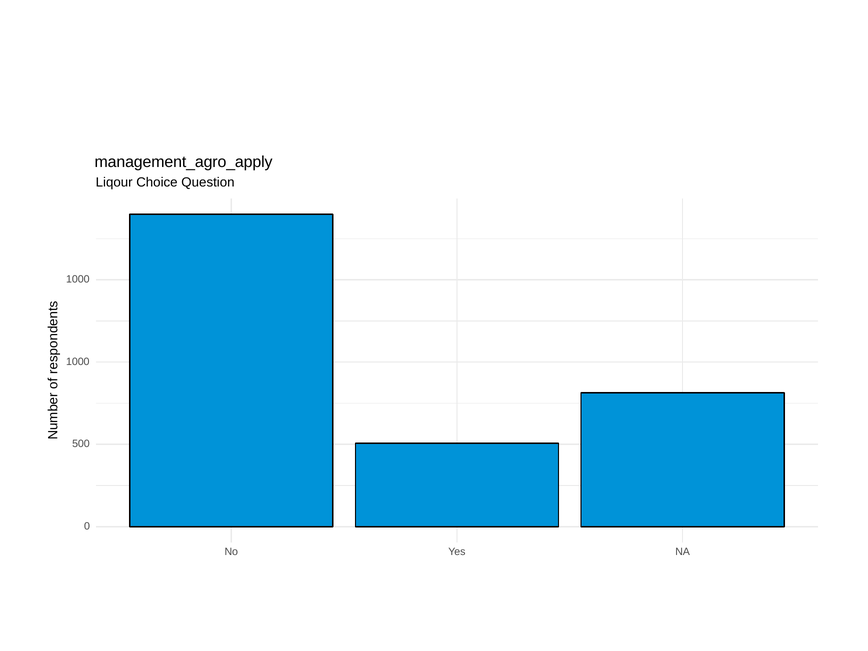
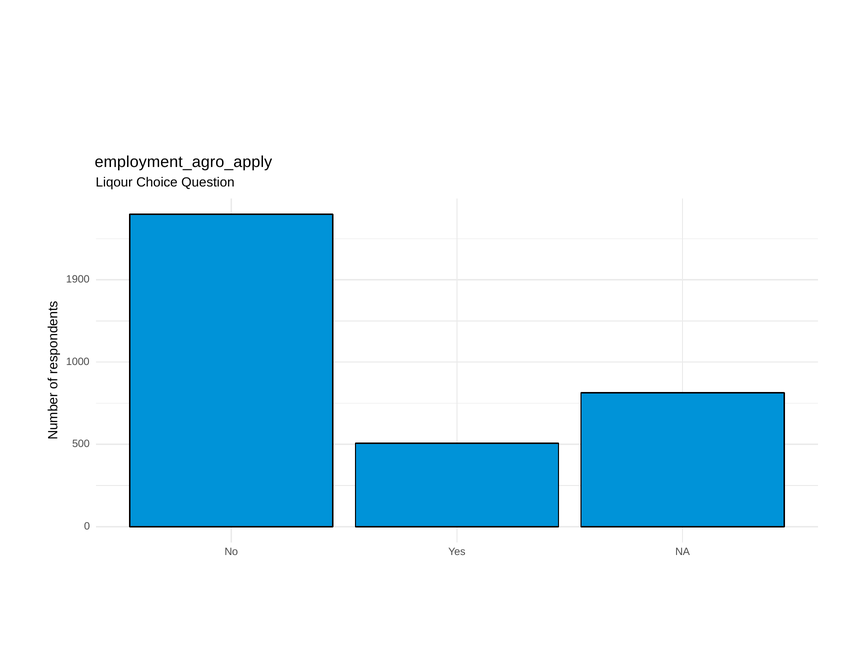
management_agro_apply: management_agro_apply -> employment_agro_apply
1000 at (78, 279): 1000 -> 1900
